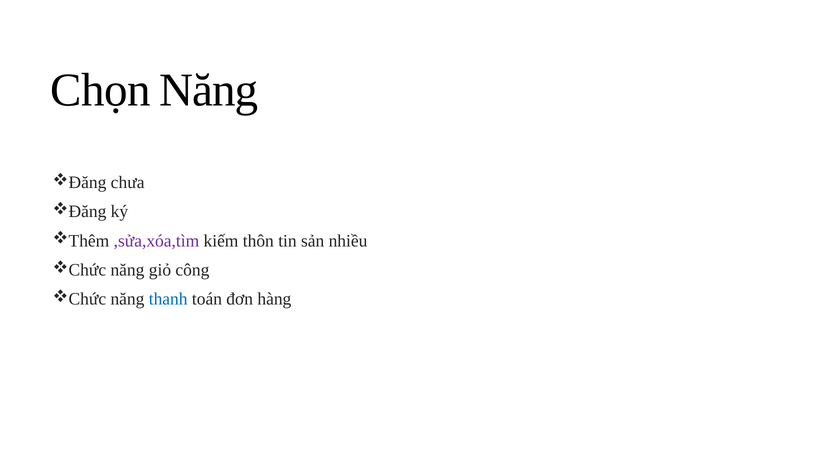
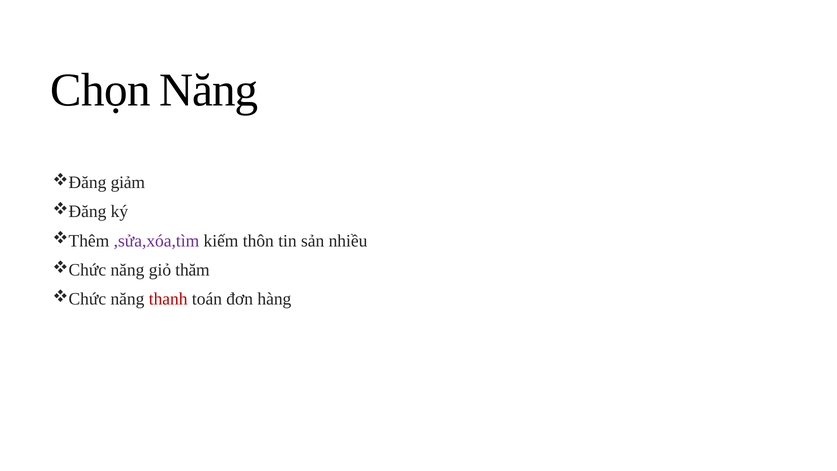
chưa: chưa -> giảm
công: công -> thăm
thanh colour: blue -> red
